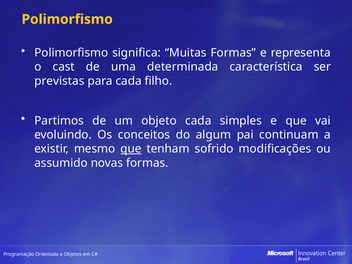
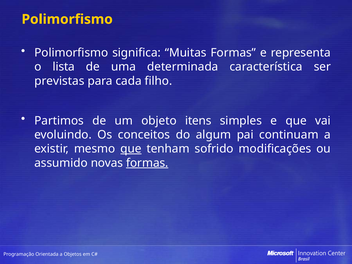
cast: cast -> lista
objeto cada: cada -> itens
formas at (147, 163) underline: none -> present
